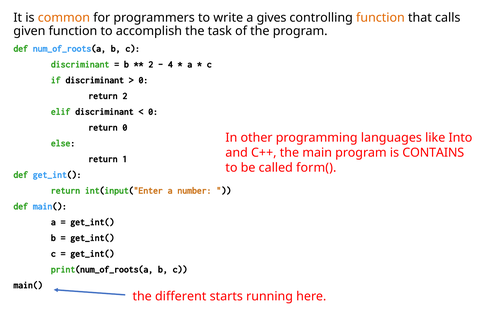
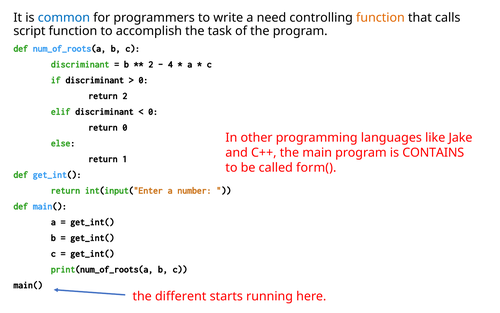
common colour: orange -> blue
gives: gives -> need
given: given -> script
Into: Into -> Jake
